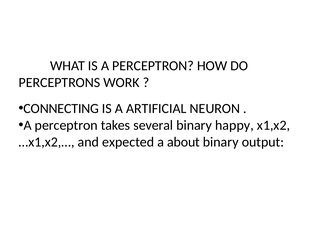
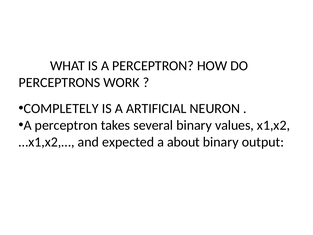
CONNECTING: CONNECTING -> COMPLETELY
happy: happy -> values
